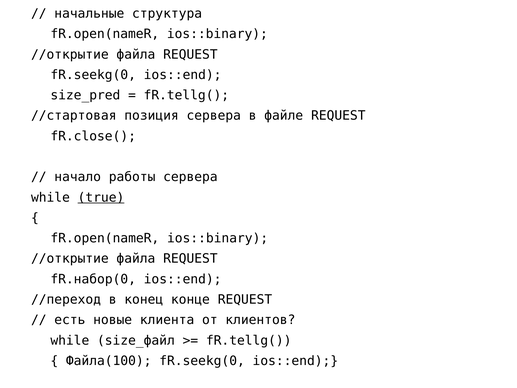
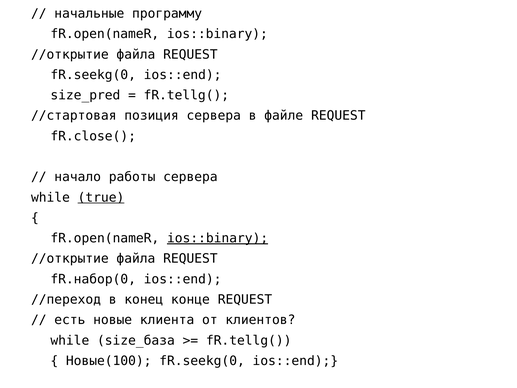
структура: структура -> программу
ios::binary at (218, 238) underline: none -> present
size_файл: size_файл -> size_база
Файла(100: Файла(100 -> Новые(100
